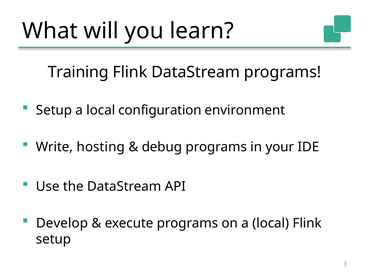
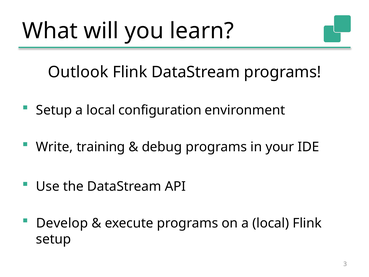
Training: Training -> Outlook
hosting: hosting -> training
